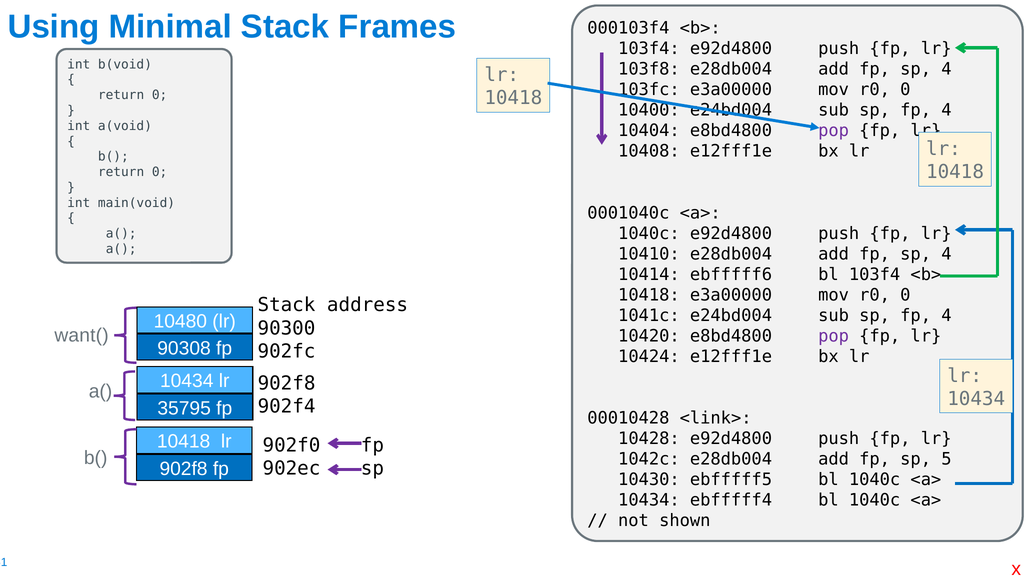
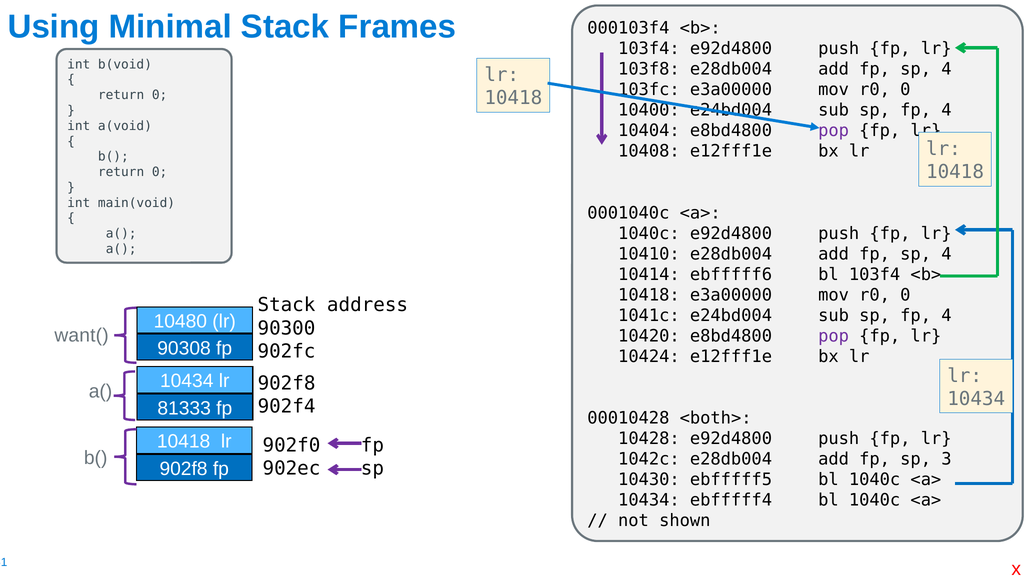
35795: 35795 -> 81333
<link>: <link> -> <both>
5: 5 -> 3
